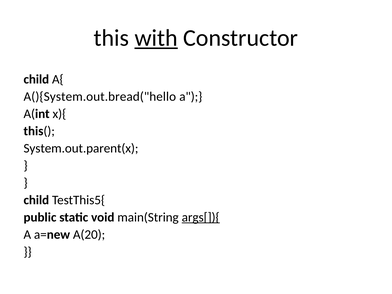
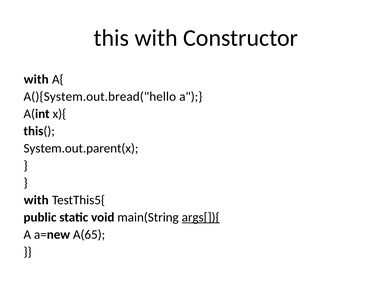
with at (156, 38) underline: present -> none
child at (36, 79): child -> with
child at (36, 200): child -> with
A(20: A(20 -> A(65
